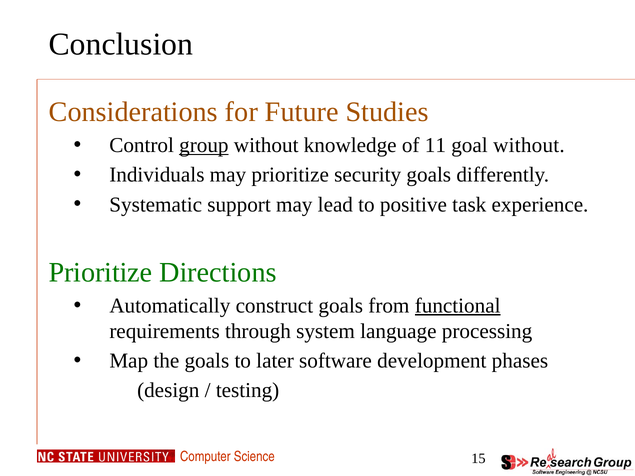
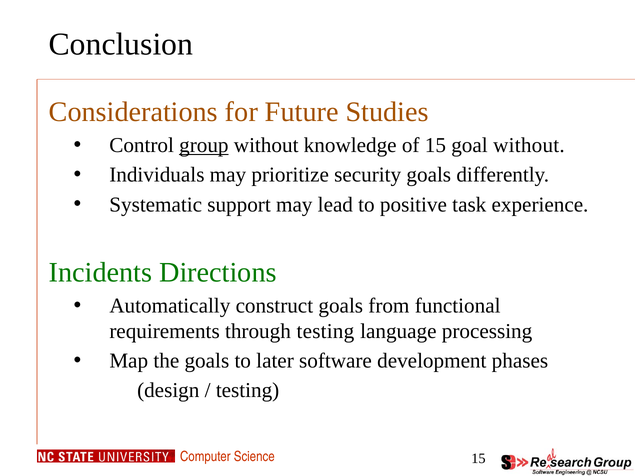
of 11: 11 -> 15
Prioritize at (100, 273): Prioritize -> Incidents
functional underline: present -> none
through system: system -> testing
